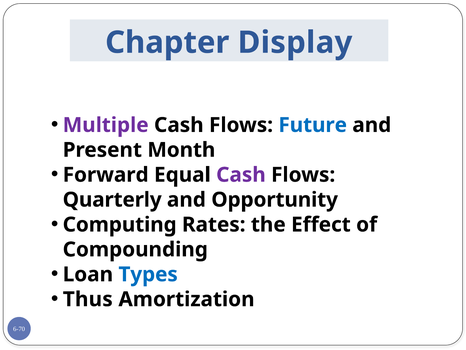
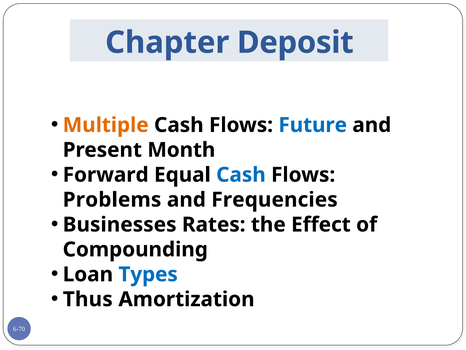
Display: Display -> Deposit
Multiple colour: purple -> orange
Cash at (241, 175) colour: purple -> blue
Quarterly: Quarterly -> Problems
Opportunity: Opportunity -> Frequencies
Computing: Computing -> Businesses
